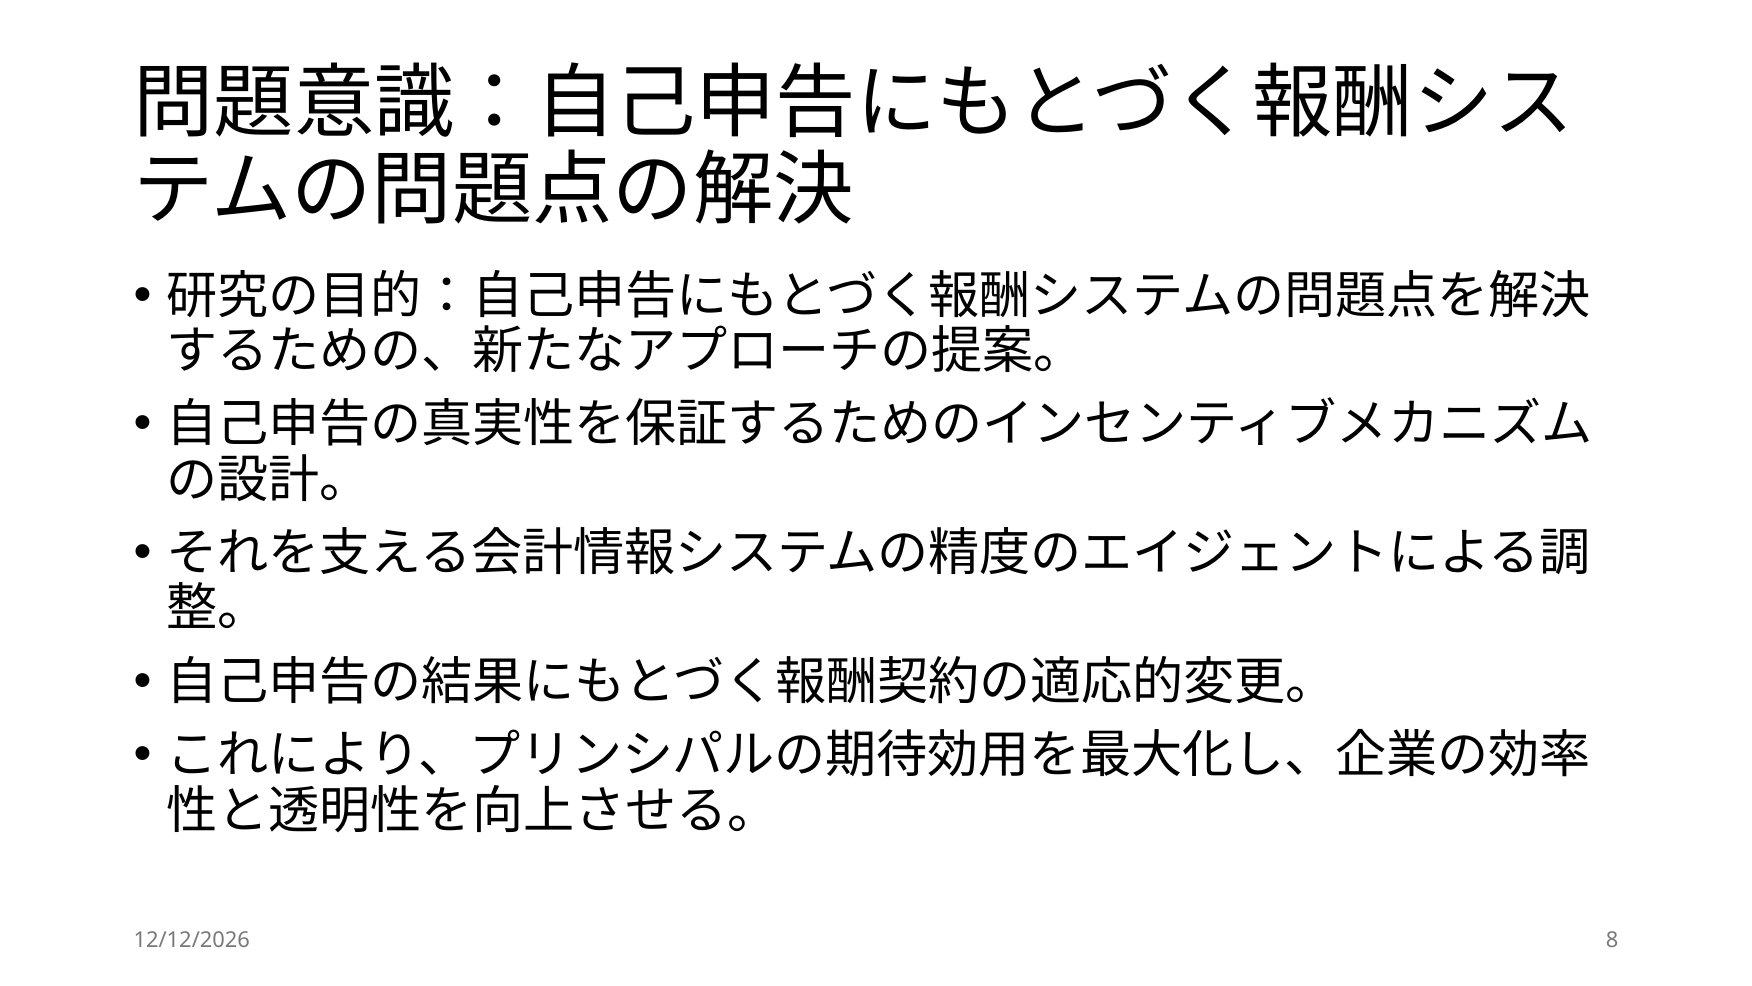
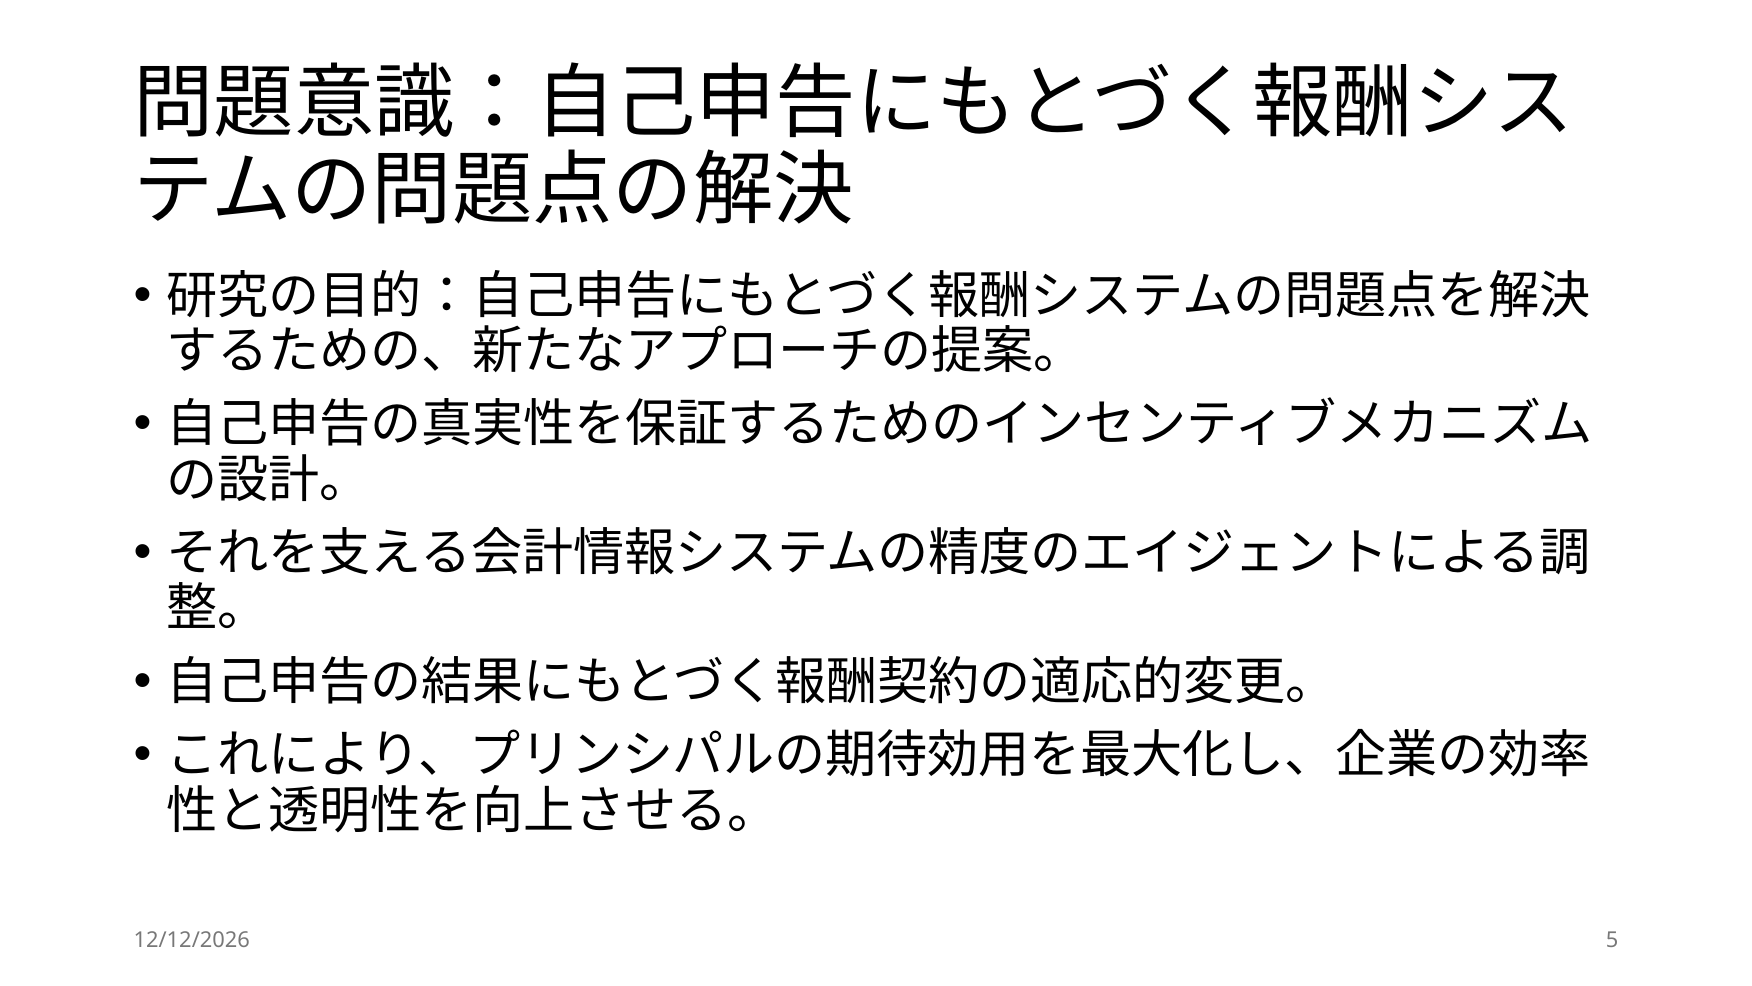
8: 8 -> 5
